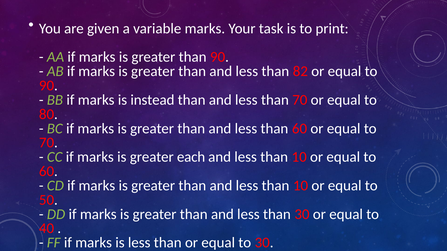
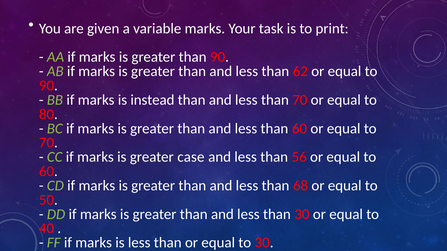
82: 82 -> 62
each: each -> case
10 at (299, 157): 10 -> 56
10 at (301, 186): 10 -> 68
